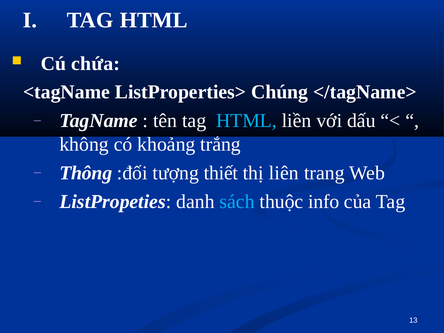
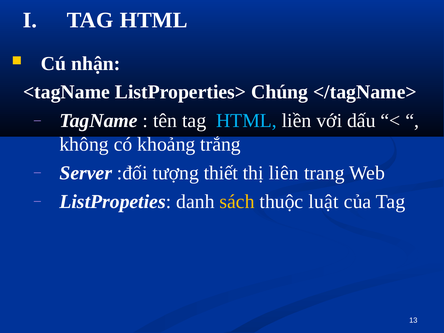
chứa: chứa -> nhận
Thông: Thông -> Server
sách colour: light blue -> yellow
info: info -> luật
